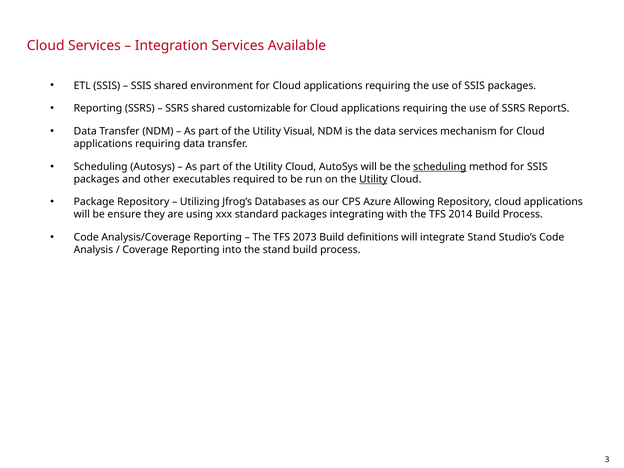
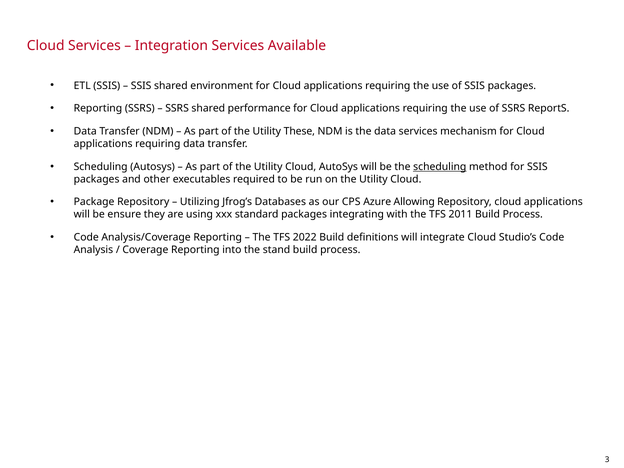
customizable: customizable -> performance
Visual: Visual -> These
Utility at (373, 179) underline: present -> none
2014: 2014 -> 2011
2073: 2073 -> 2022
integrate Stand: Stand -> Cloud
